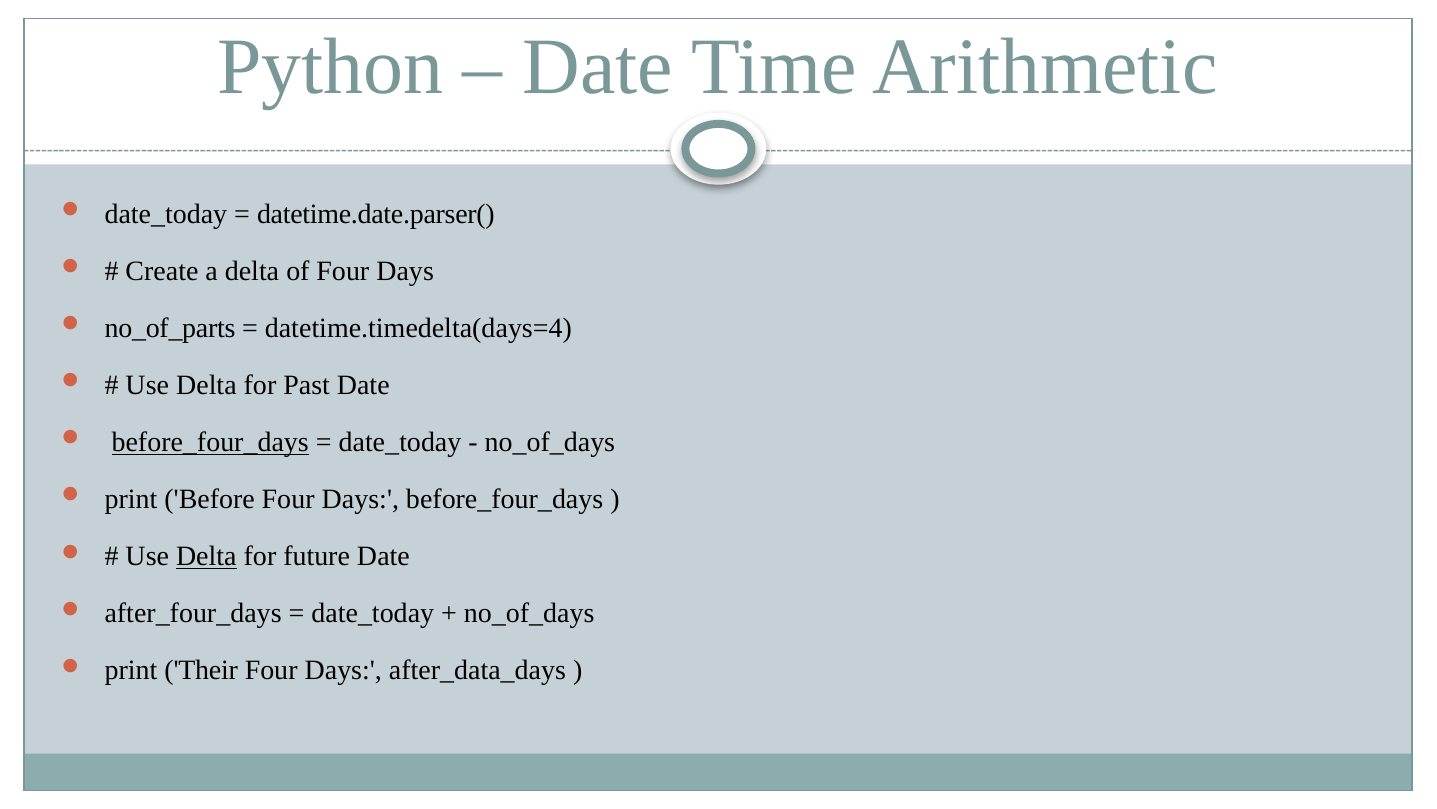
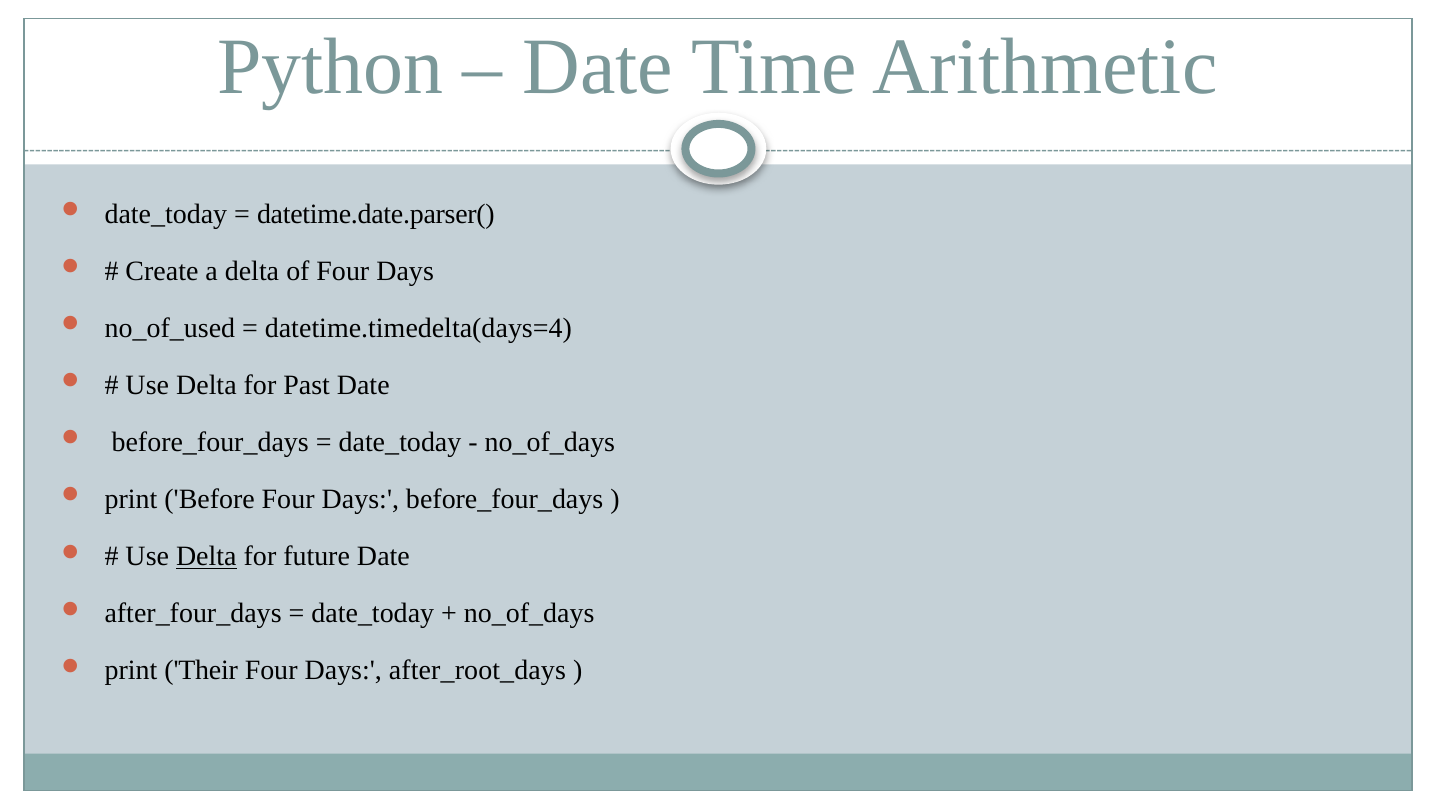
no_of_parts: no_of_parts -> no_of_used
before_four_days at (210, 442) underline: present -> none
after_data_days: after_data_days -> after_root_days
